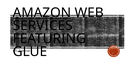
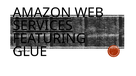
SERVICES underline: none -> present
